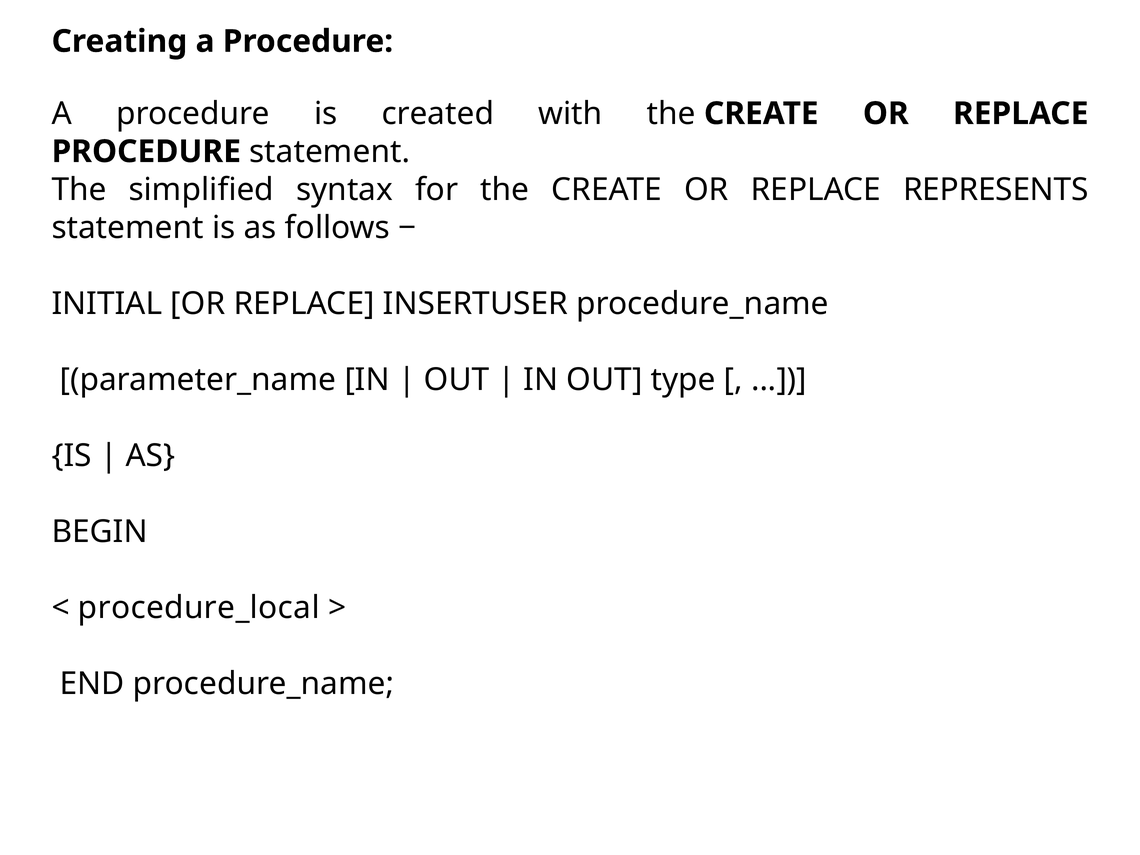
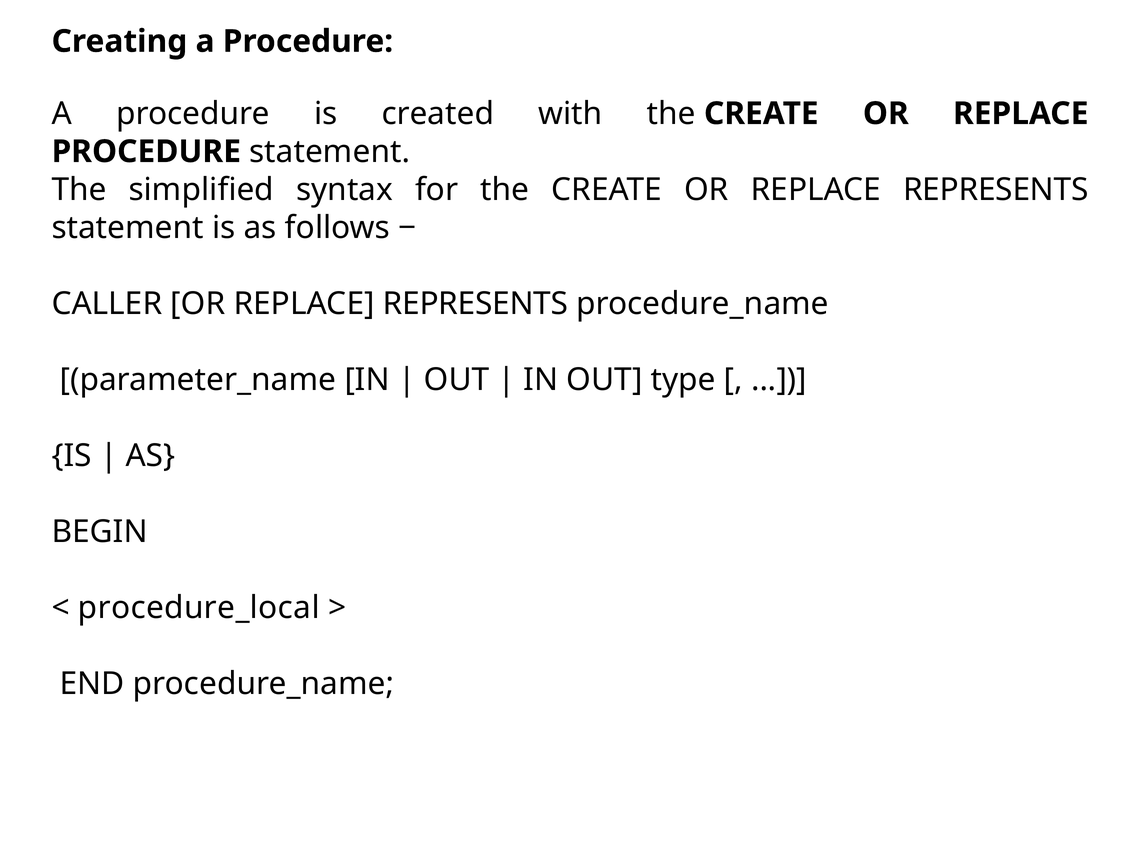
INITIAL: INITIAL -> CALLER
INSERTUSER at (475, 304): INSERTUSER -> REPRESENTS
